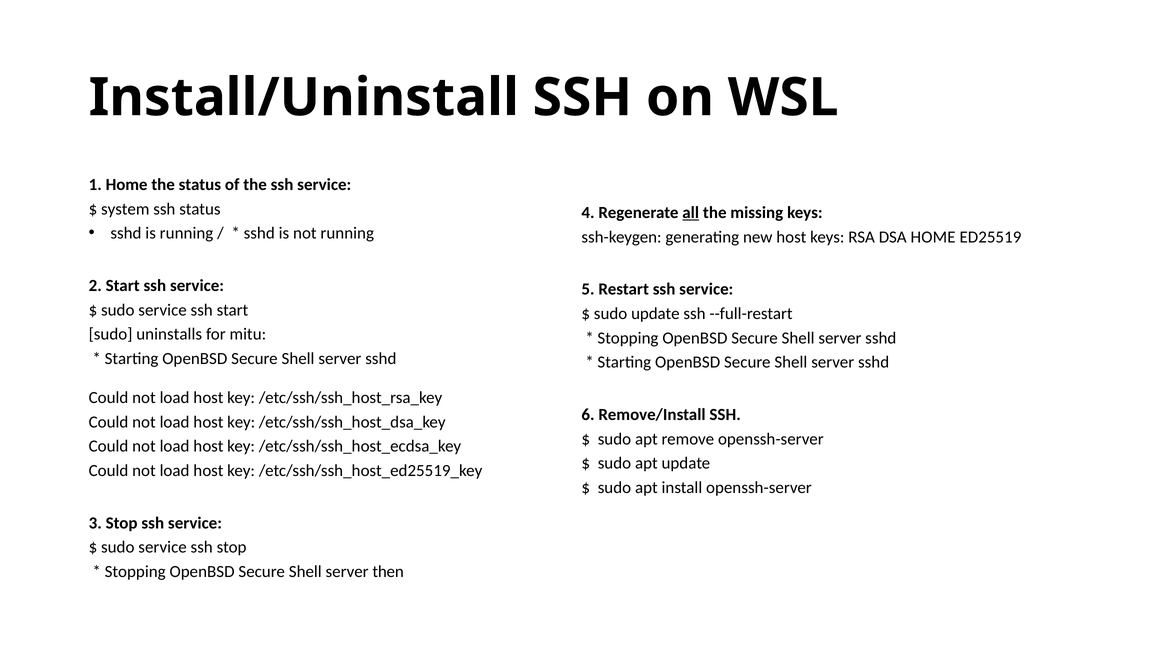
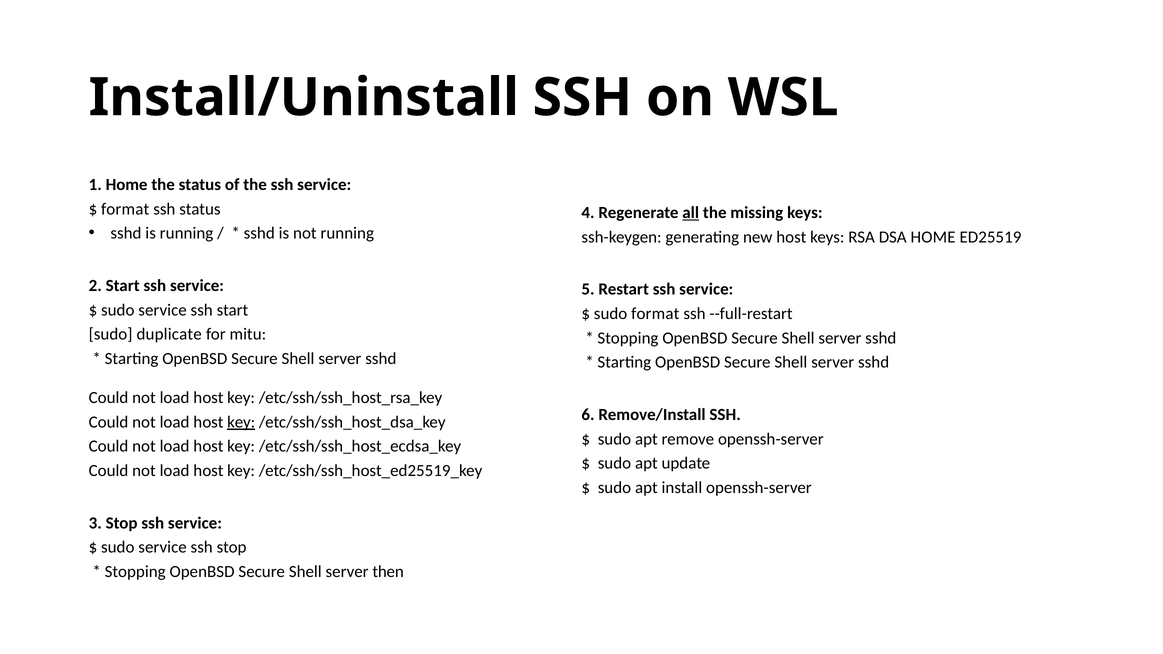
system at (125, 209): system -> format
sudo update: update -> format
uninstalls: uninstalls -> duplicate
key at (241, 422) underline: none -> present
